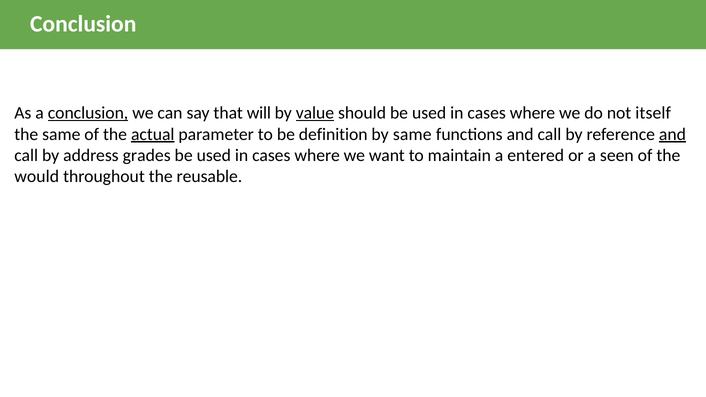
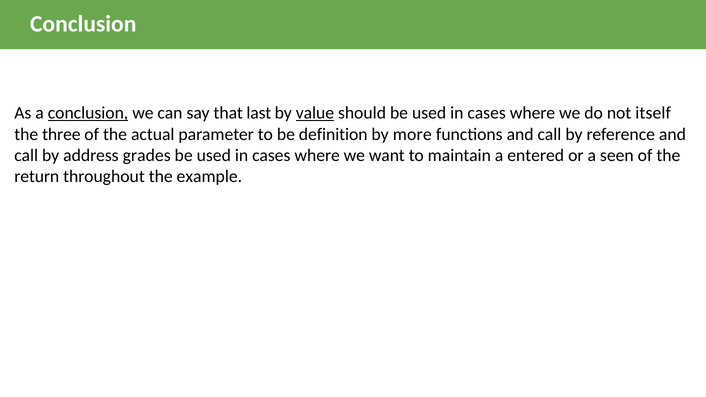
will: will -> last
the same: same -> three
actual underline: present -> none
by same: same -> more
and at (672, 134) underline: present -> none
would: would -> return
reusable: reusable -> example
